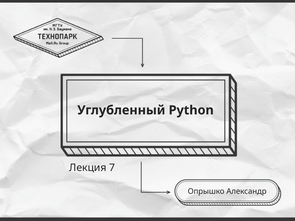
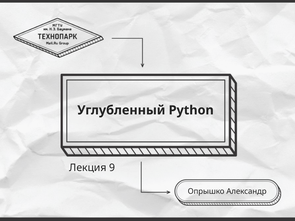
7: 7 -> 9
